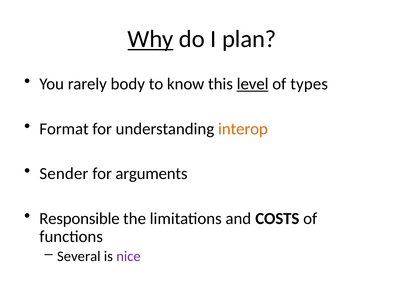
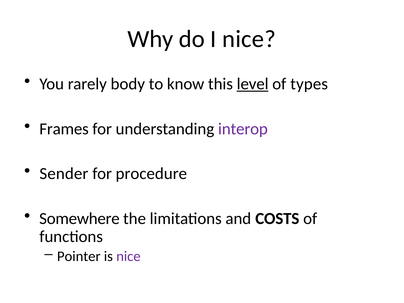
Why underline: present -> none
I plan: plan -> nice
Format: Format -> Frames
interop colour: orange -> purple
arguments: arguments -> procedure
Responsible: Responsible -> Somewhere
Several: Several -> Pointer
